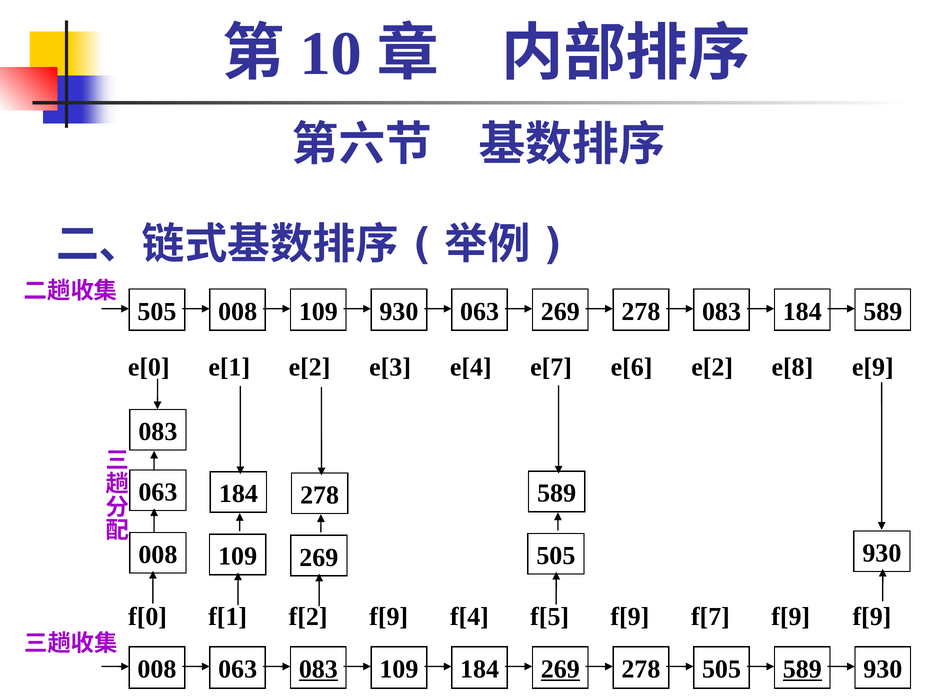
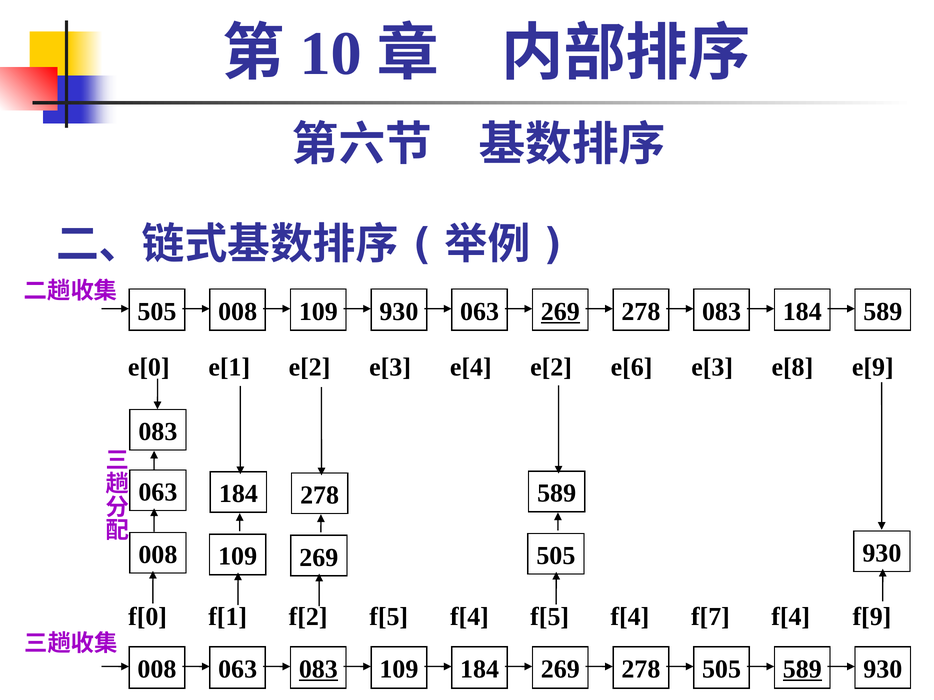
269 at (560, 312) underline: none -> present
e[4 e[7: e[7 -> e[2
e[6 e[2: e[2 -> e[3
f[2 f[9: f[9 -> f[5
f[4 f[5 f[9: f[9 -> f[4
f[7 f[9: f[9 -> f[4
269 at (560, 670) underline: present -> none
